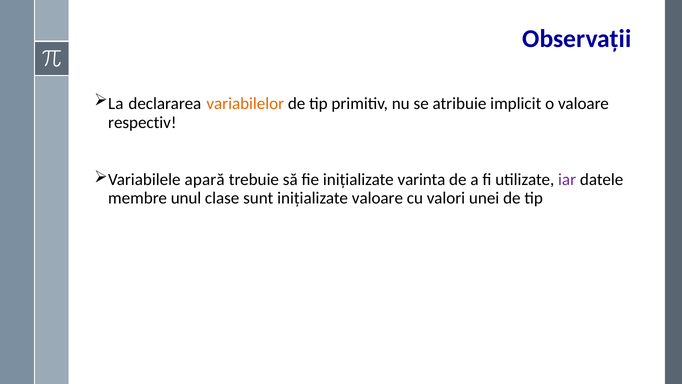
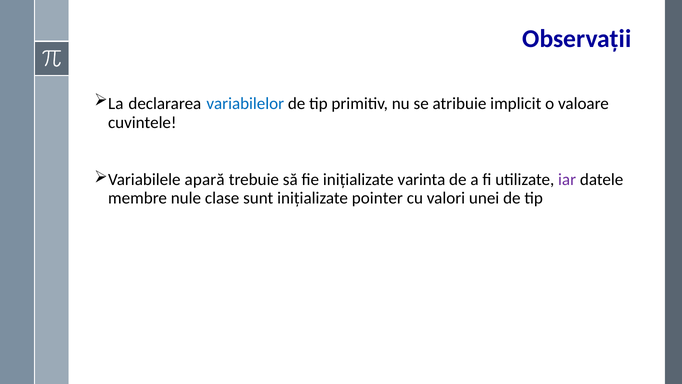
variabilelor colour: orange -> blue
respectiv: respectiv -> cuvintele
unul: unul -> nule
inițializate valoare: valoare -> pointer
